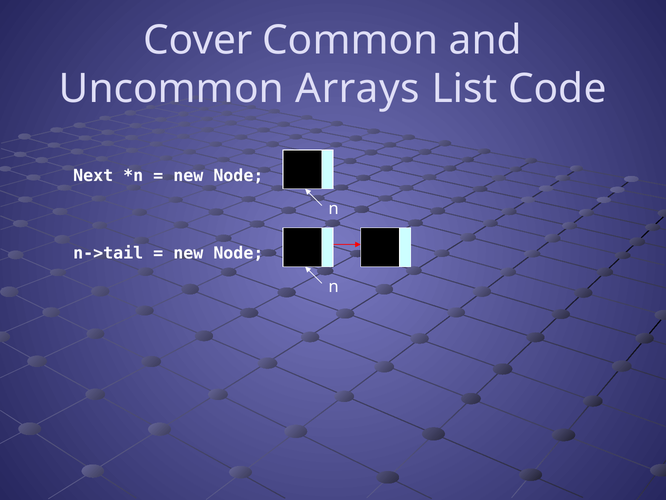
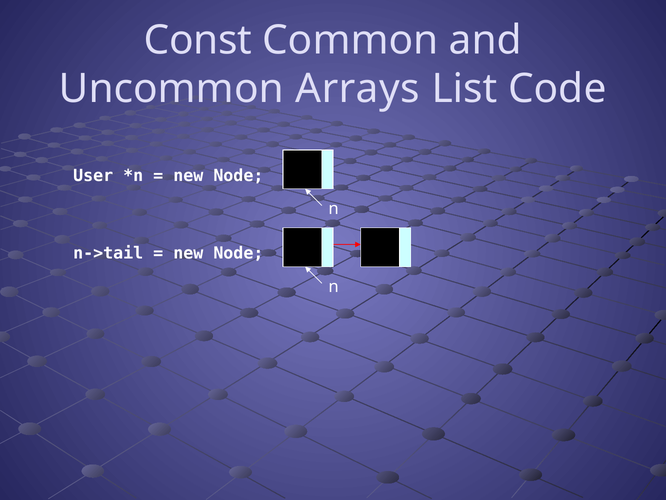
Cover: Cover -> Const
Next: Next -> User
